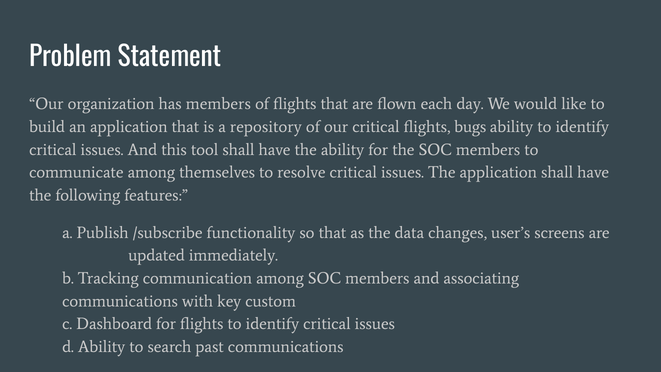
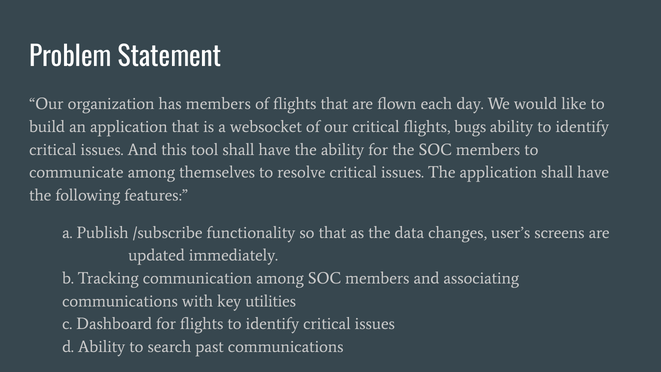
repository: repository -> websocket
custom: custom -> utilities
